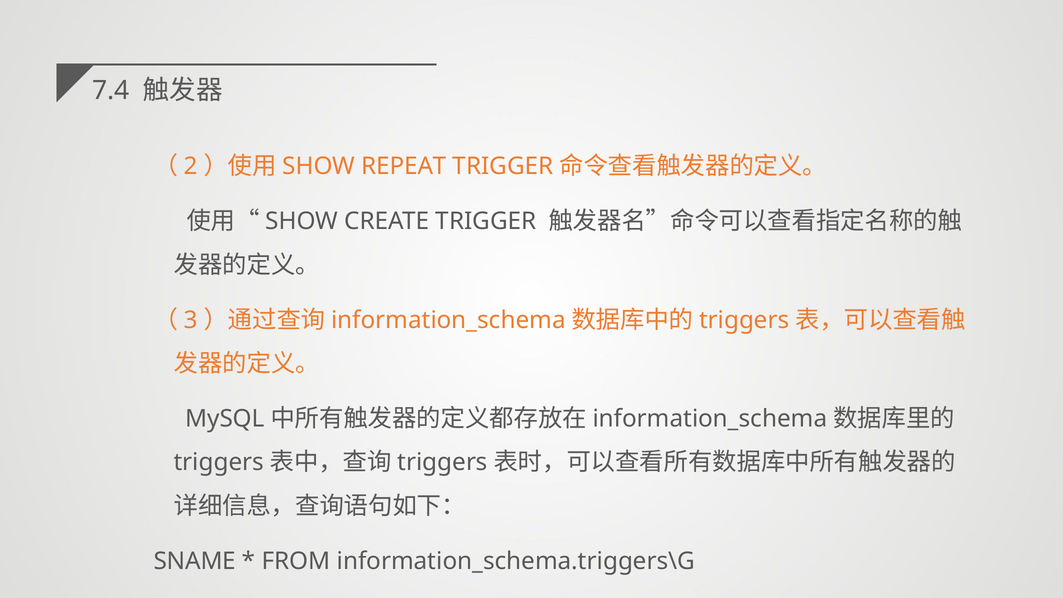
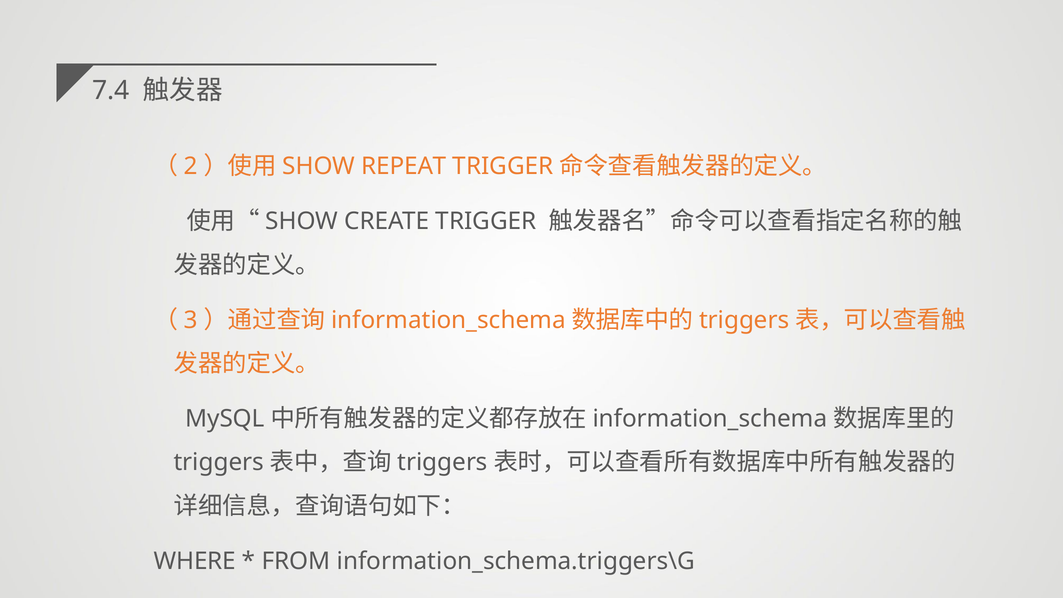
SNAME: SNAME -> WHERE
